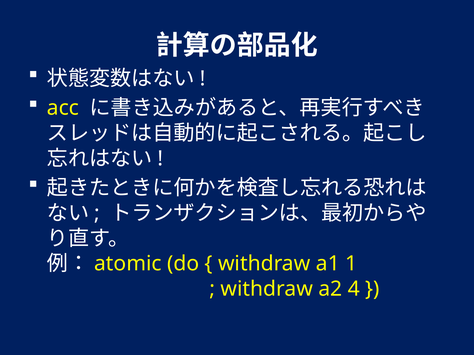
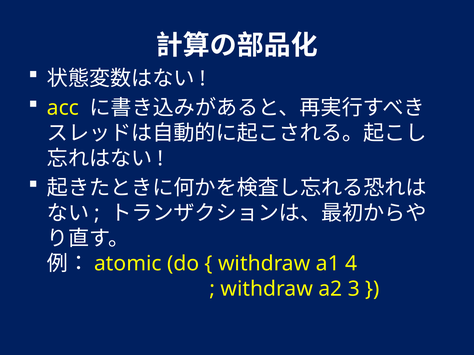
1: 1 -> 4
4: 4 -> 3
